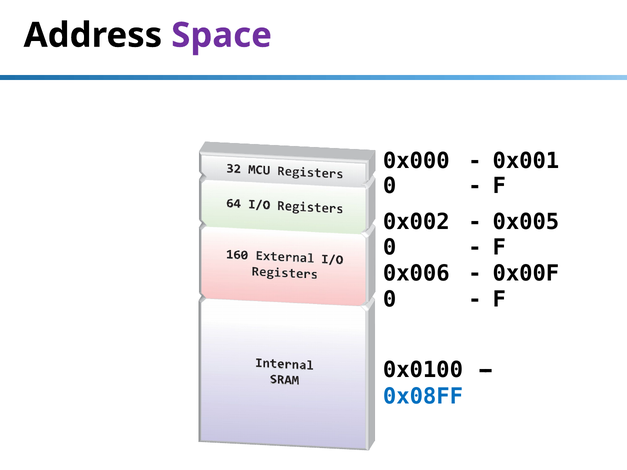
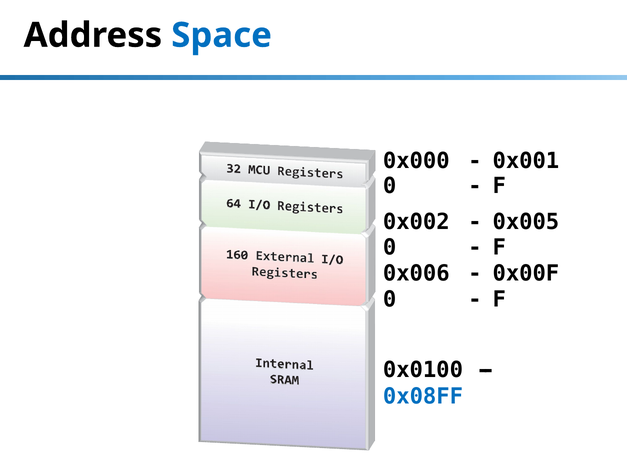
Space colour: purple -> blue
